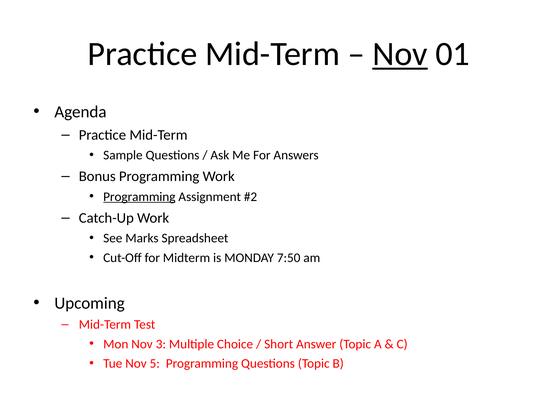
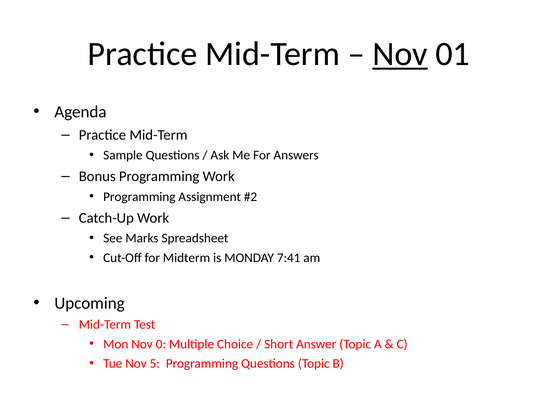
Programming at (139, 197) underline: present -> none
7:50: 7:50 -> 7:41
3: 3 -> 0
